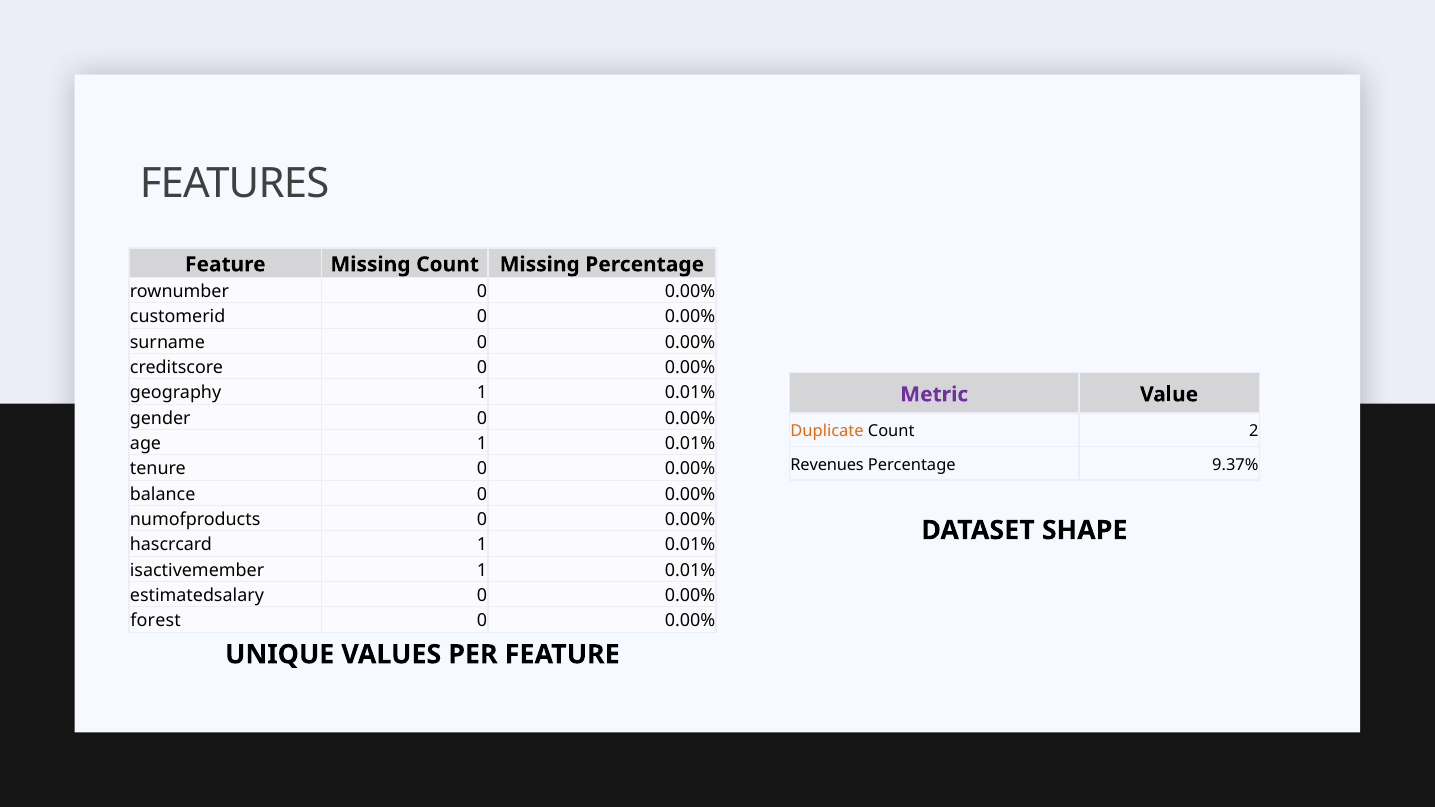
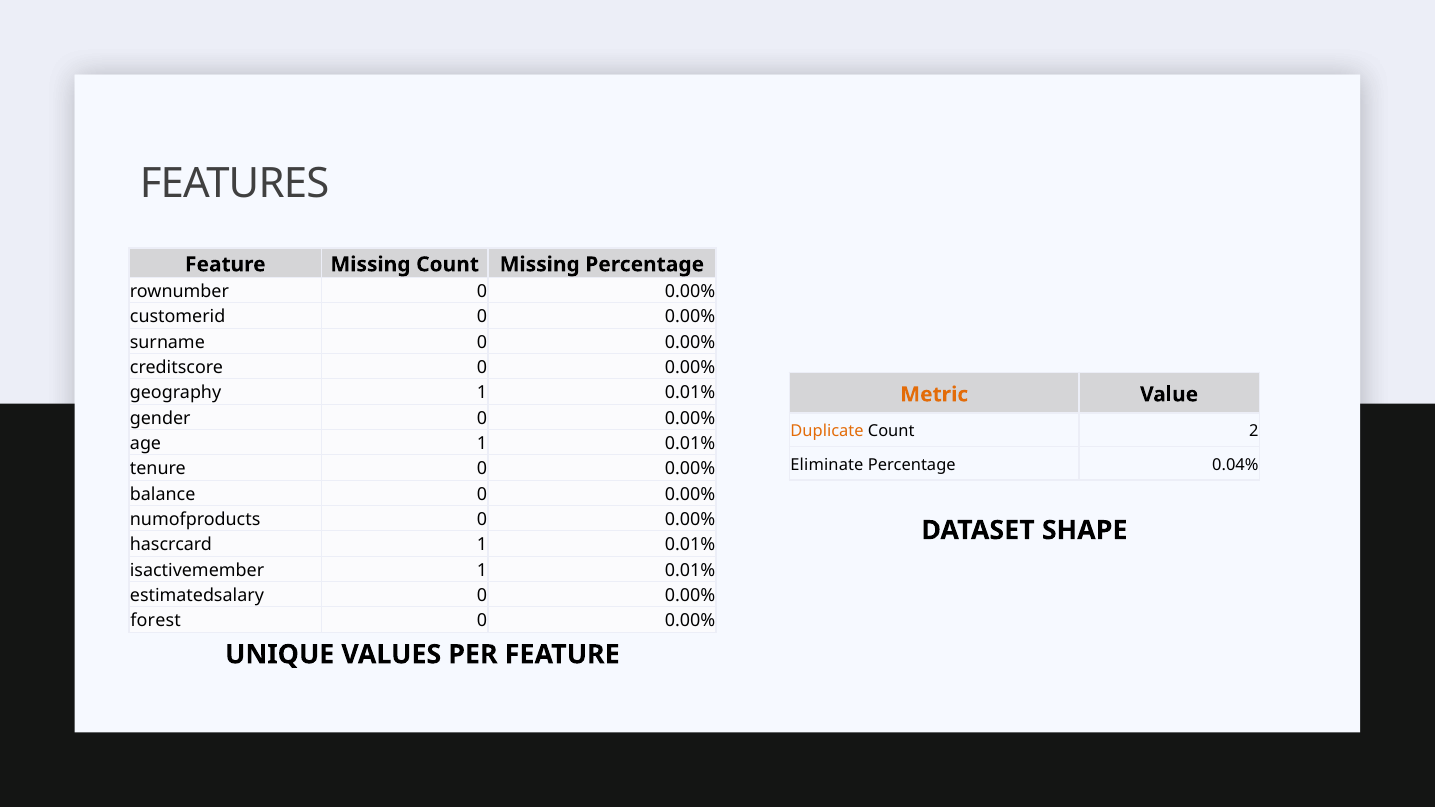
Metric colour: purple -> orange
Revenues: Revenues -> Eliminate
9.37%: 9.37% -> 0.04%
